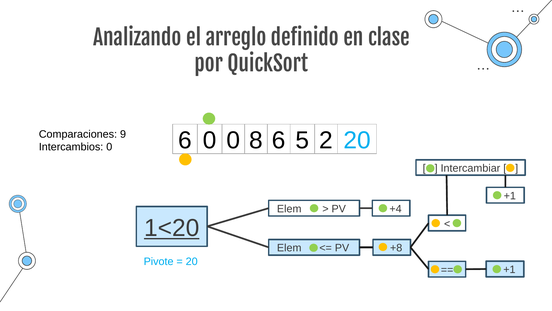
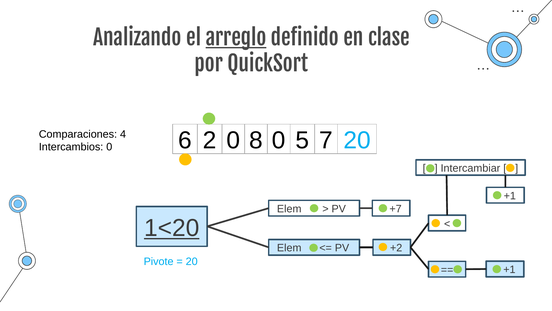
arreglo underline: none -> present
6 0: 0 -> 2
8 6: 6 -> 0
2: 2 -> 7
9: 9 -> 4
+4: +4 -> +7
+8: +8 -> +2
